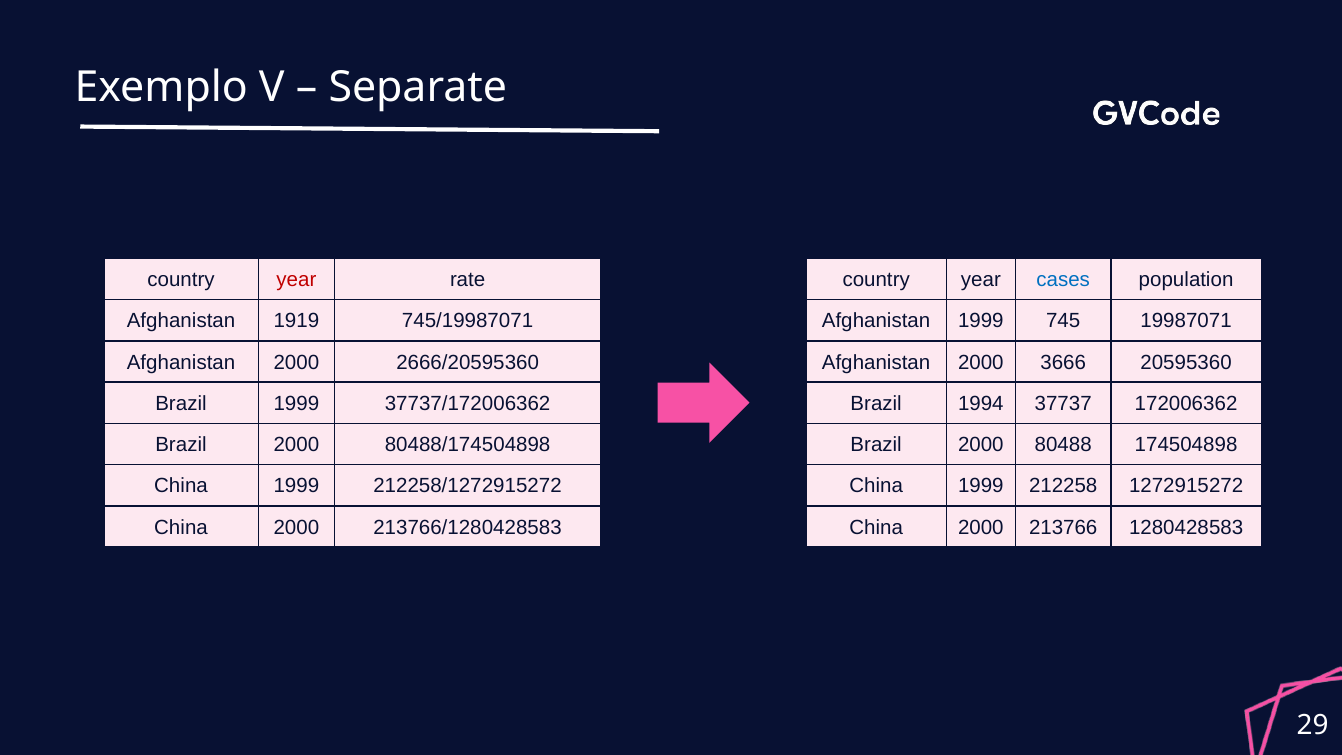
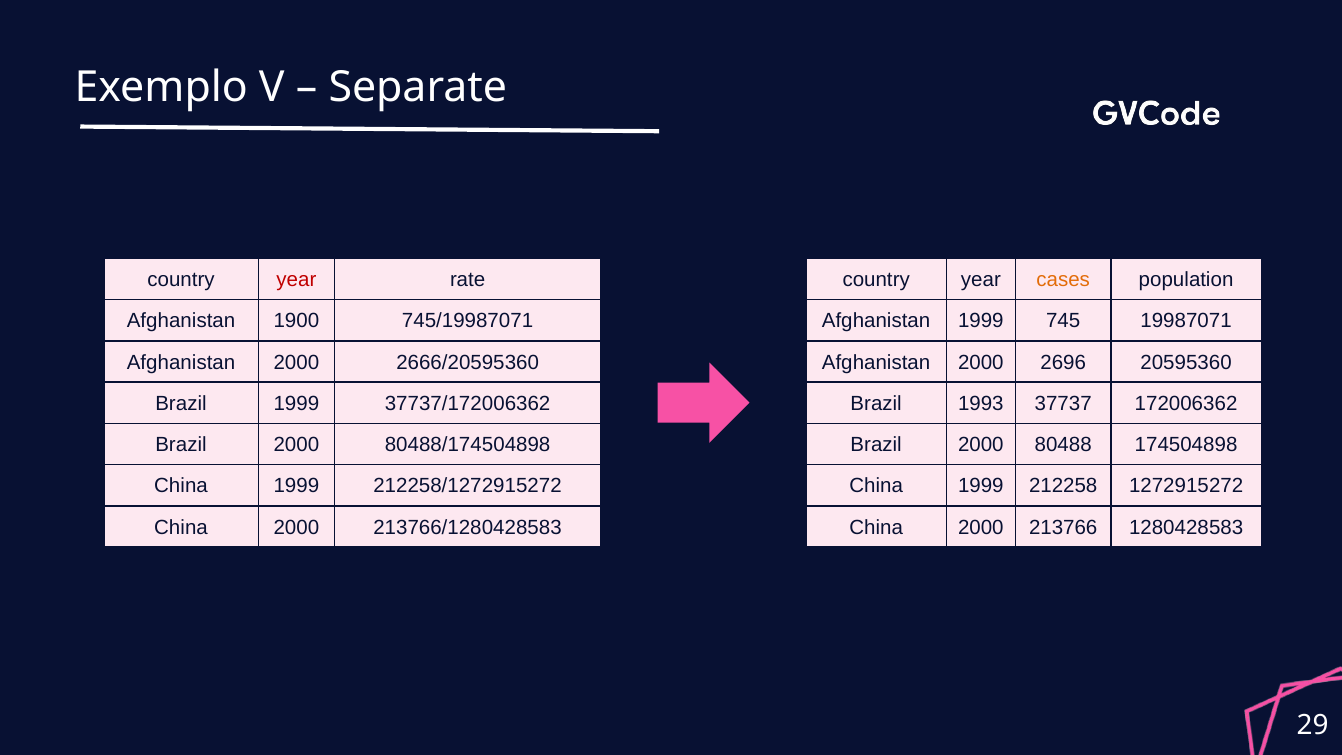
cases colour: blue -> orange
1919: 1919 -> 1900
3666: 3666 -> 2696
1994: 1994 -> 1993
